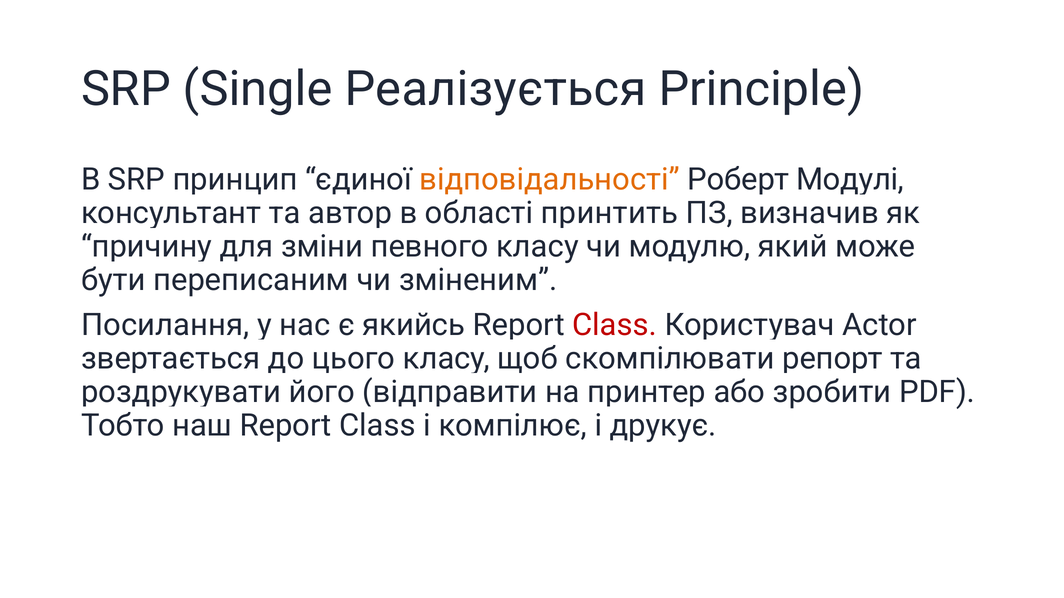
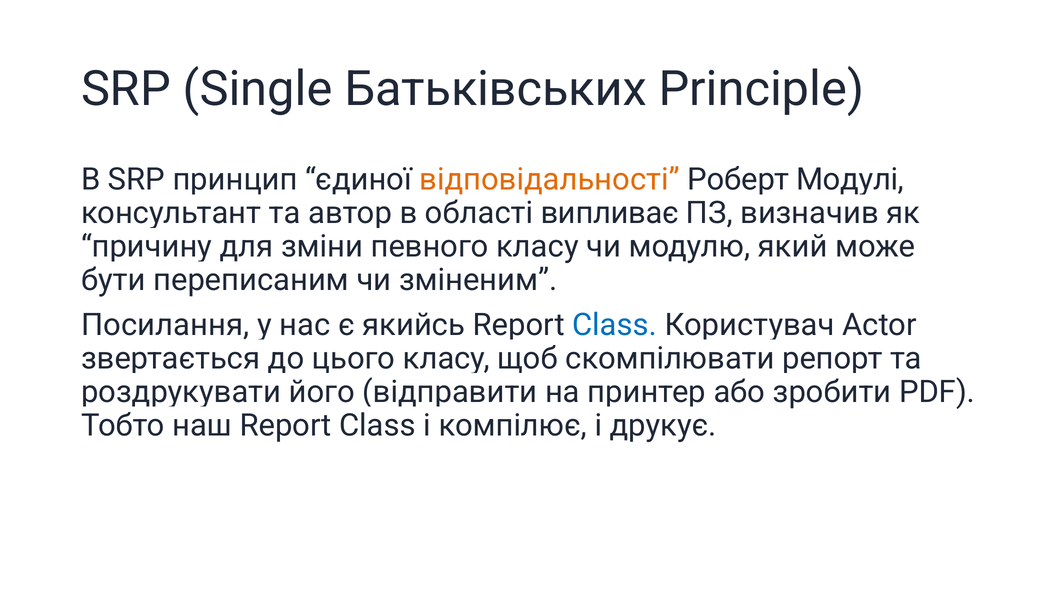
Реалізується: Реалізується -> Батьківських
принтить: принтить -> випливає
Class at (615, 325) colour: red -> blue
